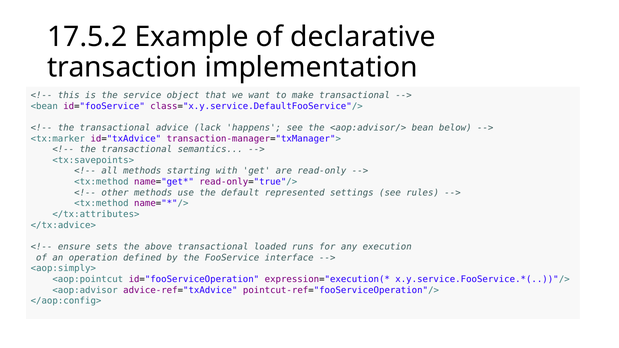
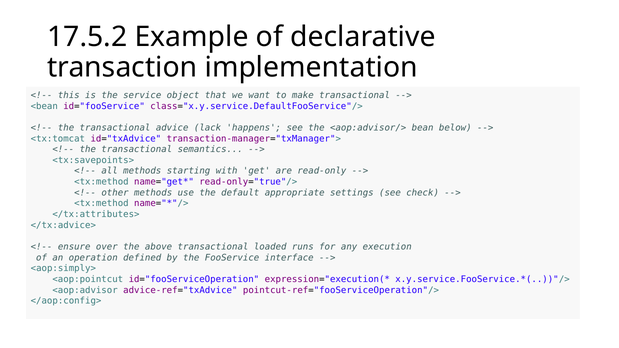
<tx:marker: <tx:marker -> <tx:tomcat
represented: represented -> appropriate
rules: rules -> check
sets: sets -> over
